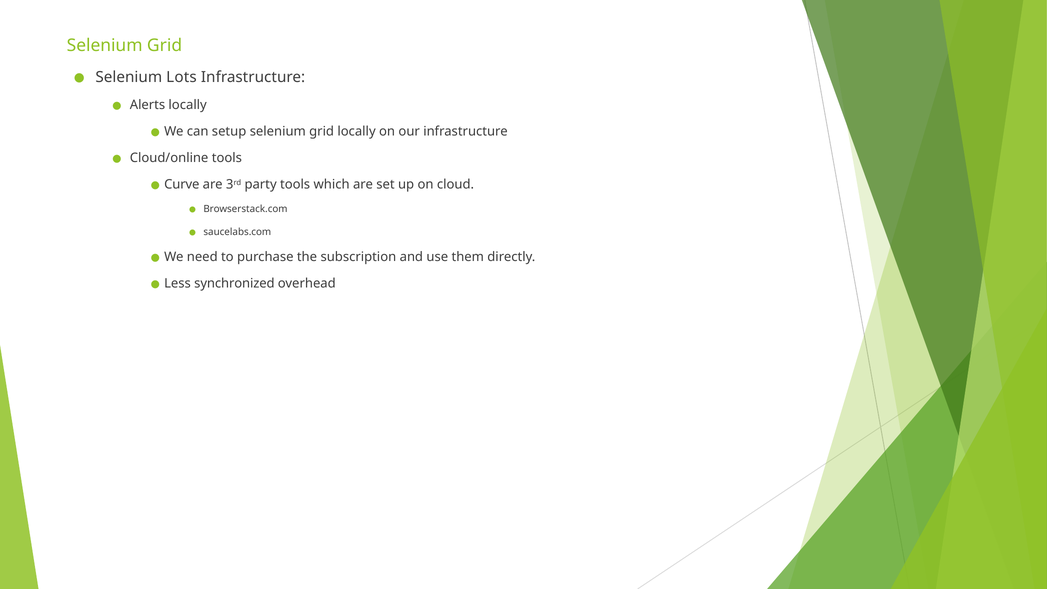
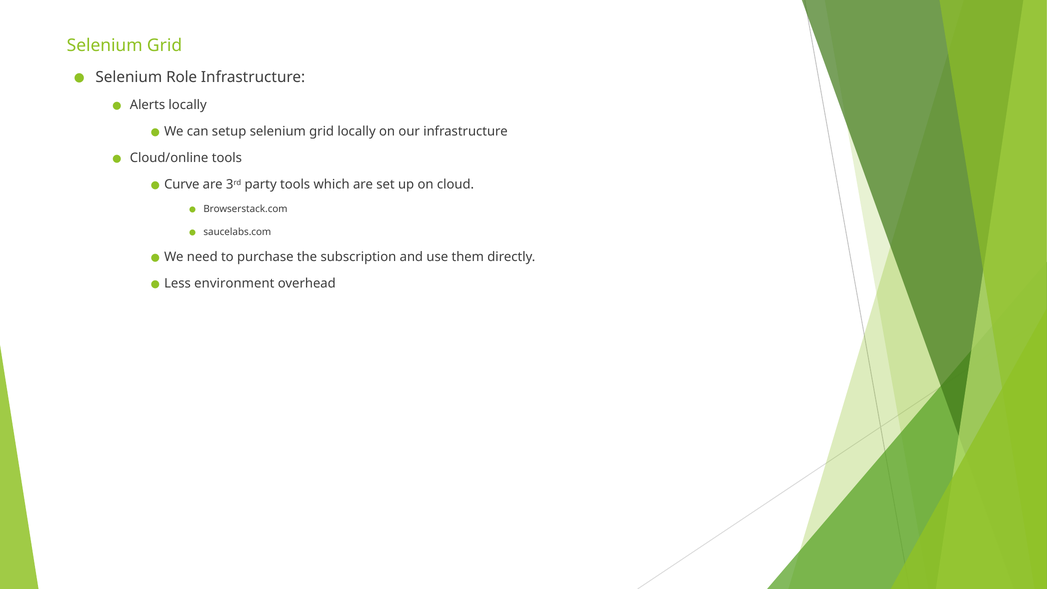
Lots: Lots -> Role
synchronized: synchronized -> environment
